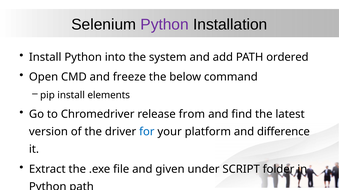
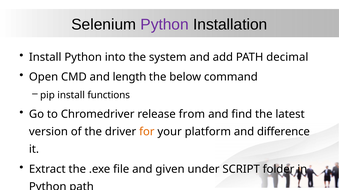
ordered: ordered -> decimal
freeze: freeze -> length
elements: elements -> functions
for colour: blue -> orange
